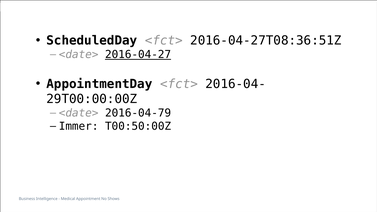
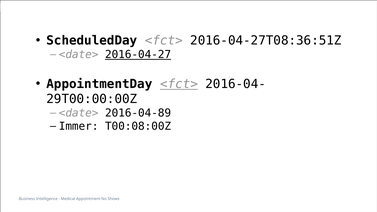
<fct> at (179, 84) underline: none -> present
2016-04-79: 2016-04-79 -> 2016-04-89
T00:50:00Z: T00:50:00Z -> T00:08:00Z
